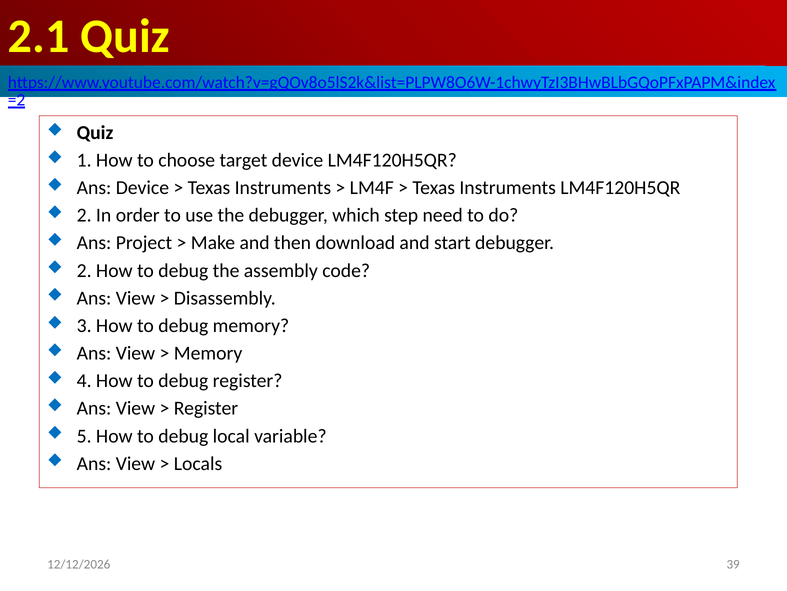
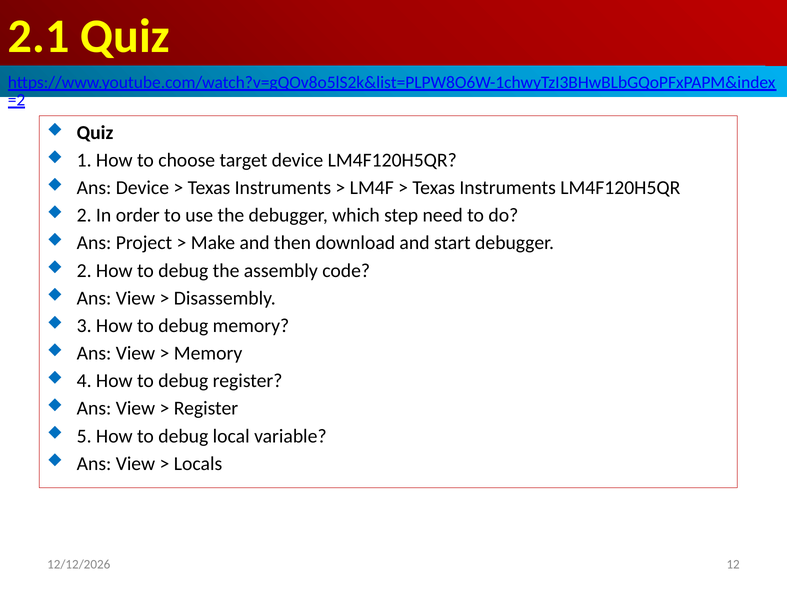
39: 39 -> 12
